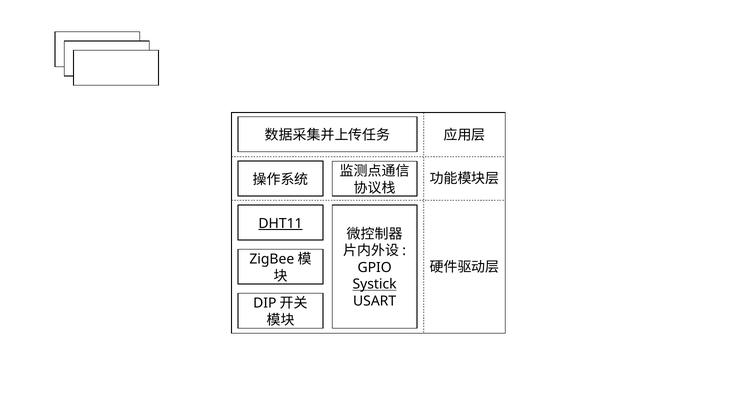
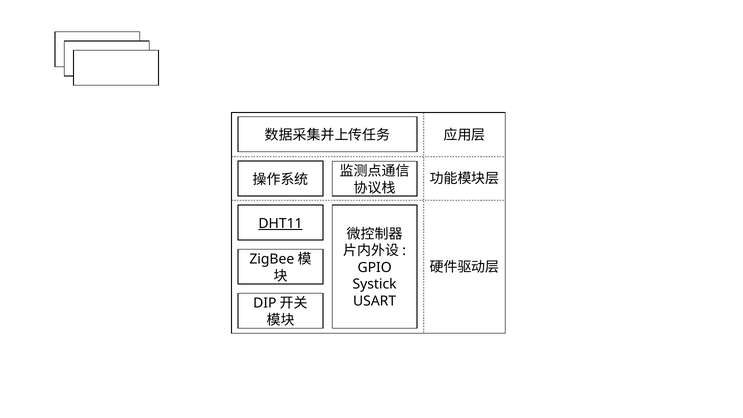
Systick underline: present -> none
